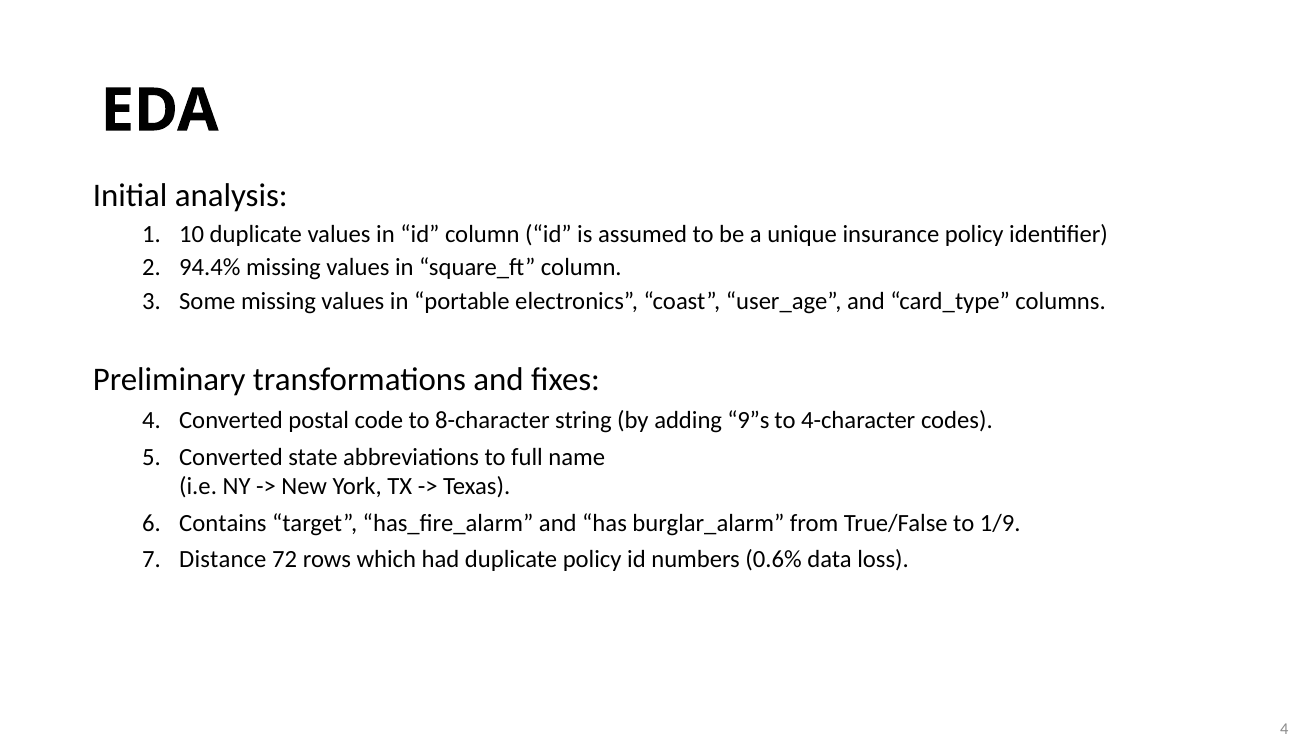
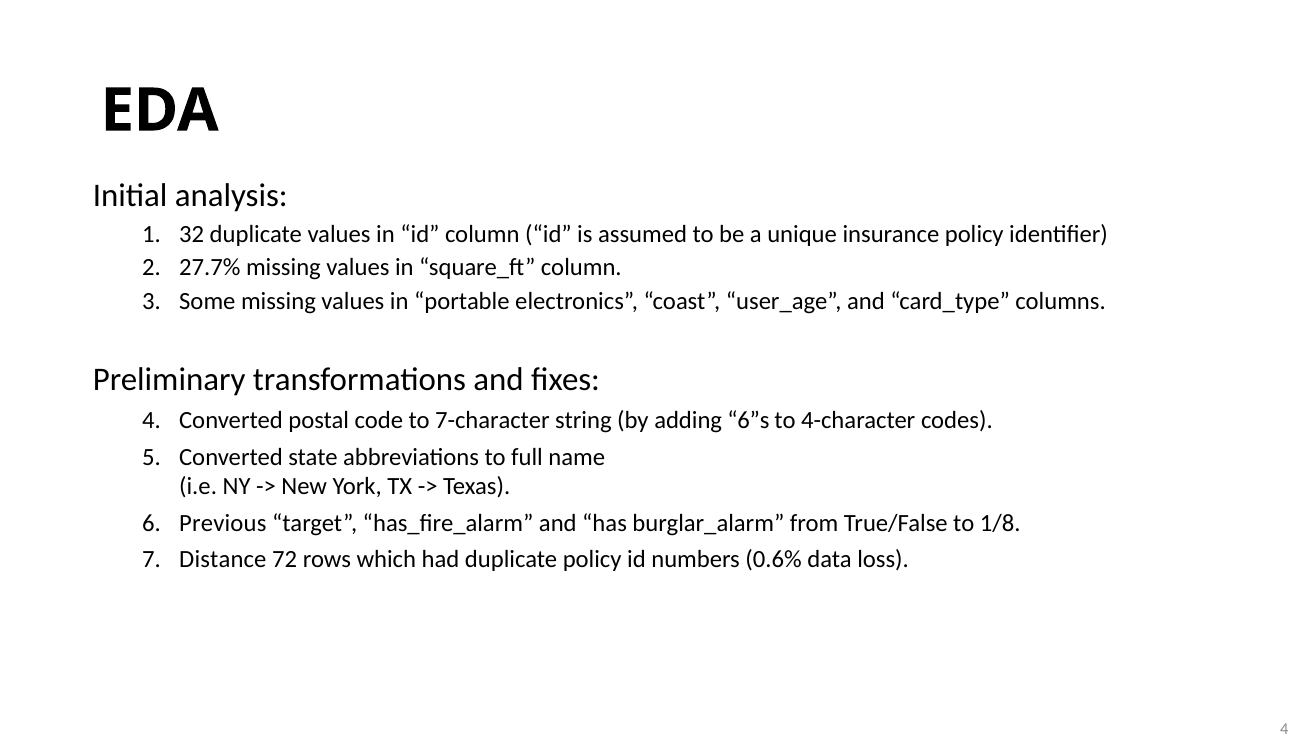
10: 10 -> 32
94.4%: 94.4% -> 27.7%
8-character: 8-character -> 7-character
9”s: 9”s -> 6”s
Contains: Contains -> Previous
1/9: 1/9 -> 1/8
